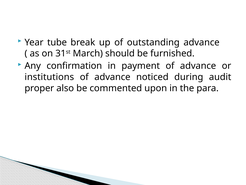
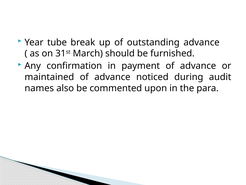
institutions: institutions -> maintained
proper: proper -> names
